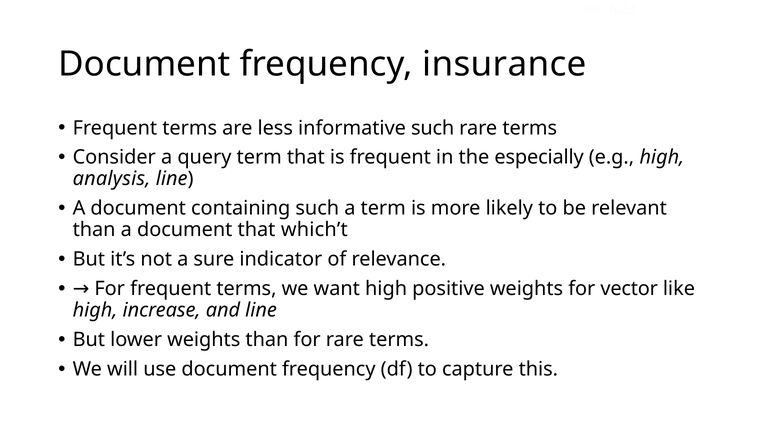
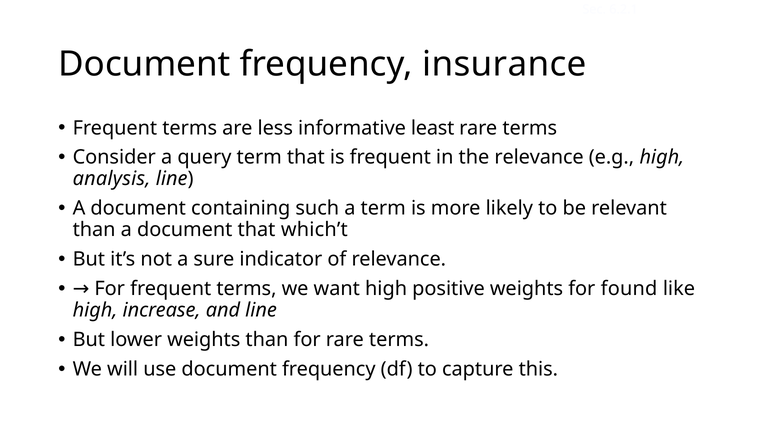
informative such: such -> least
the especially: especially -> relevance
vector: vector -> found
